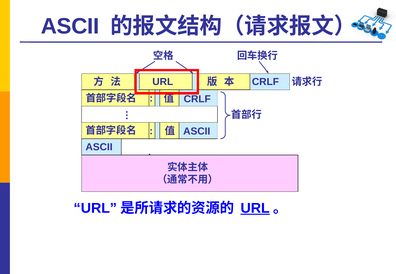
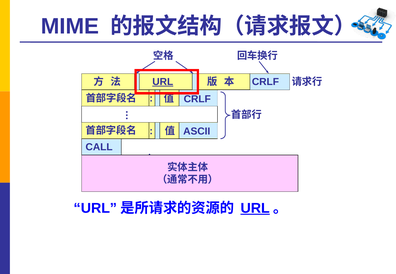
ASCII at (70, 26): ASCII -> MIME
URL at (163, 82) underline: none -> present
ASCII at (99, 147): ASCII -> CALL
